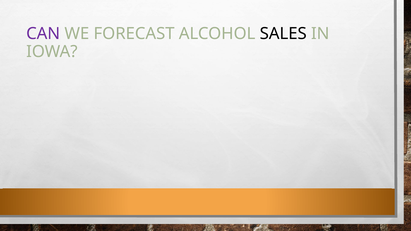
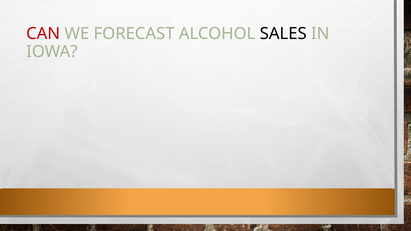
CAN colour: purple -> red
